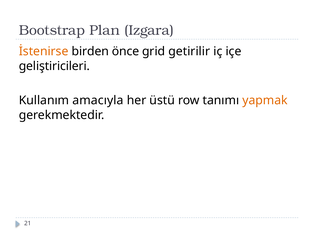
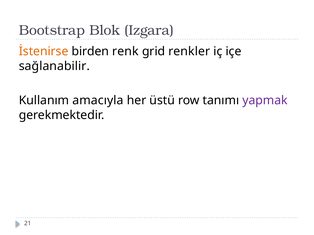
Plan: Plan -> Blok
önce: önce -> renk
getirilir: getirilir -> renkler
geliştiricileri: geliştiricileri -> sağlanabilir
yapmak colour: orange -> purple
